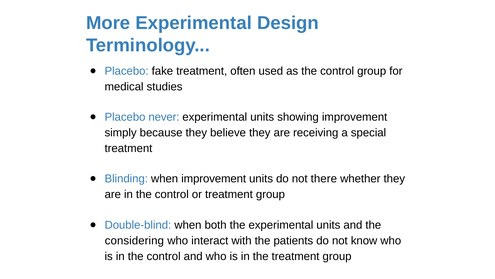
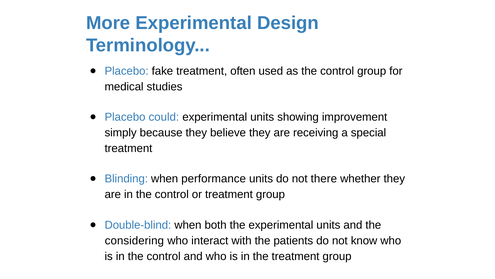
never: never -> could
when improvement: improvement -> performance
